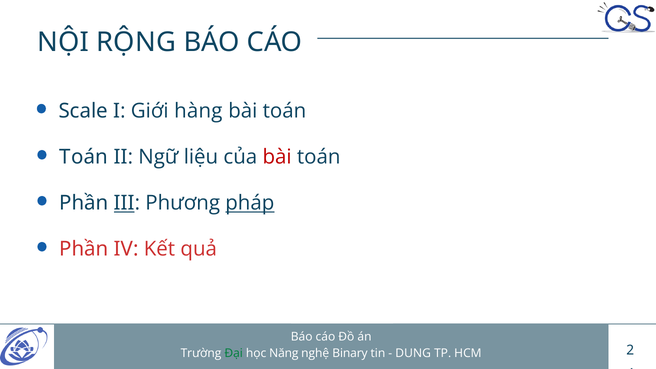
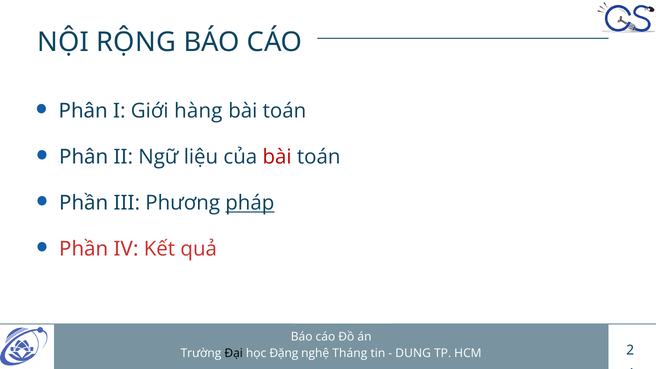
Scale at (83, 111): Scale -> Phân
Toán at (84, 157): Toán -> Phân
III underline: present -> none
Đại colour: green -> black
Năng: Năng -> Đặng
Binary: Binary -> Tháng
